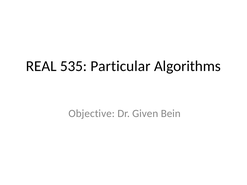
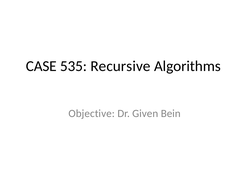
REAL: REAL -> CASE
Particular: Particular -> Recursive
